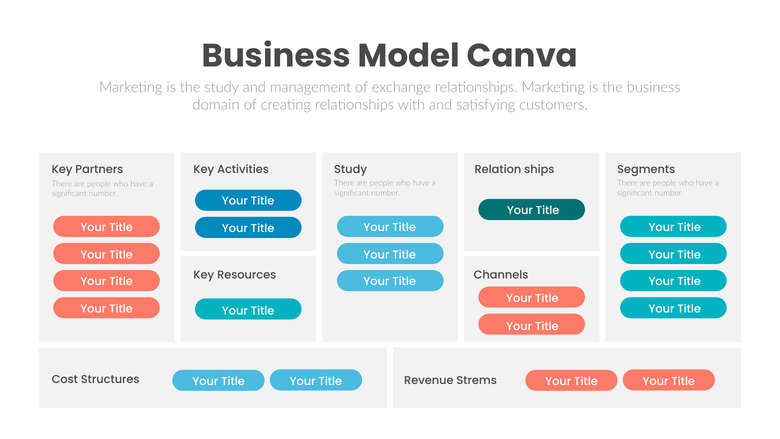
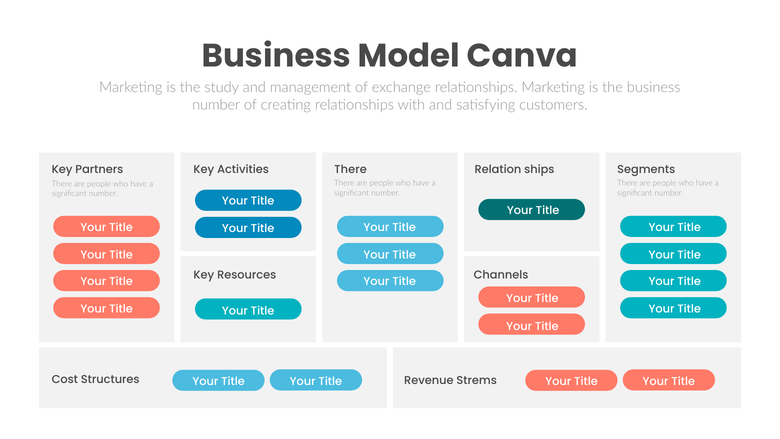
domain at (216, 105): domain -> number
Activities Study: Study -> There
